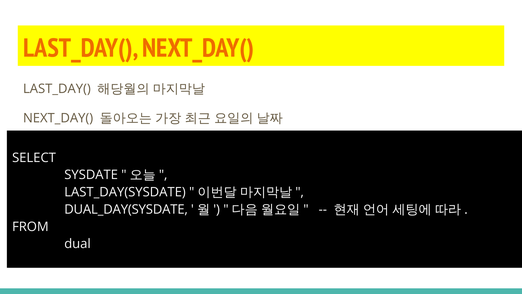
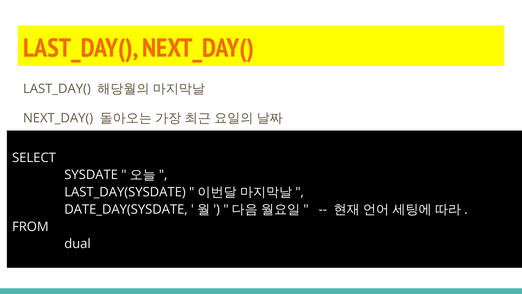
DUAL_DAY(SYSDATE: DUAL_DAY(SYSDATE -> DATE_DAY(SYSDATE
